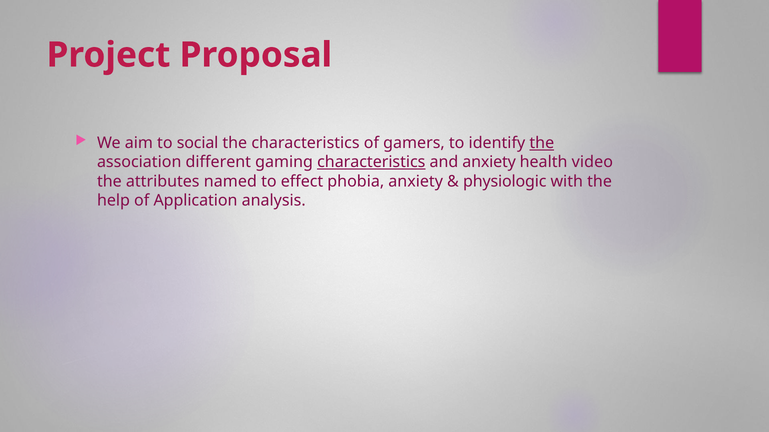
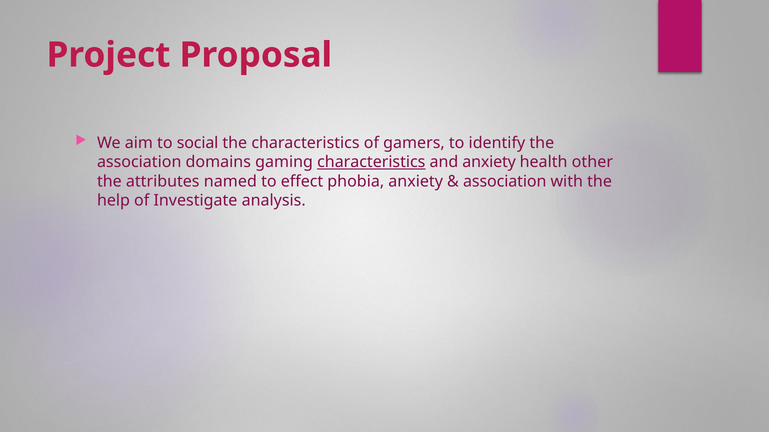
the at (542, 143) underline: present -> none
different: different -> domains
video: video -> other
physiologic at (505, 182): physiologic -> association
Application: Application -> Investigate
